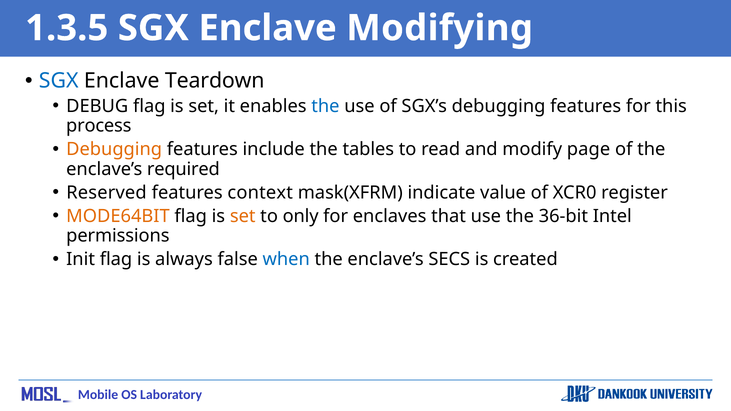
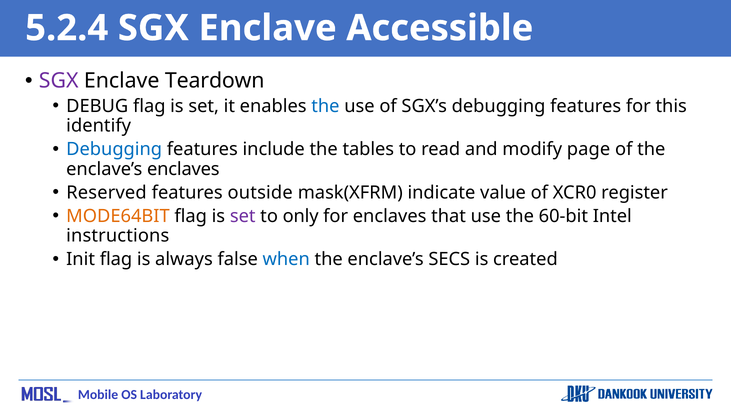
1.3.5: 1.3.5 -> 5.2.4
Modifying: Modifying -> Accessible
SGX at (59, 81) colour: blue -> purple
process: process -> identify
Debugging at (114, 149) colour: orange -> blue
enclave’s required: required -> enclaves
context: context -> outside
set at (243, 216) colour: orange -> purple
36-bit: 36-bit -> 60-bit
permissions: permissions -> instructions
